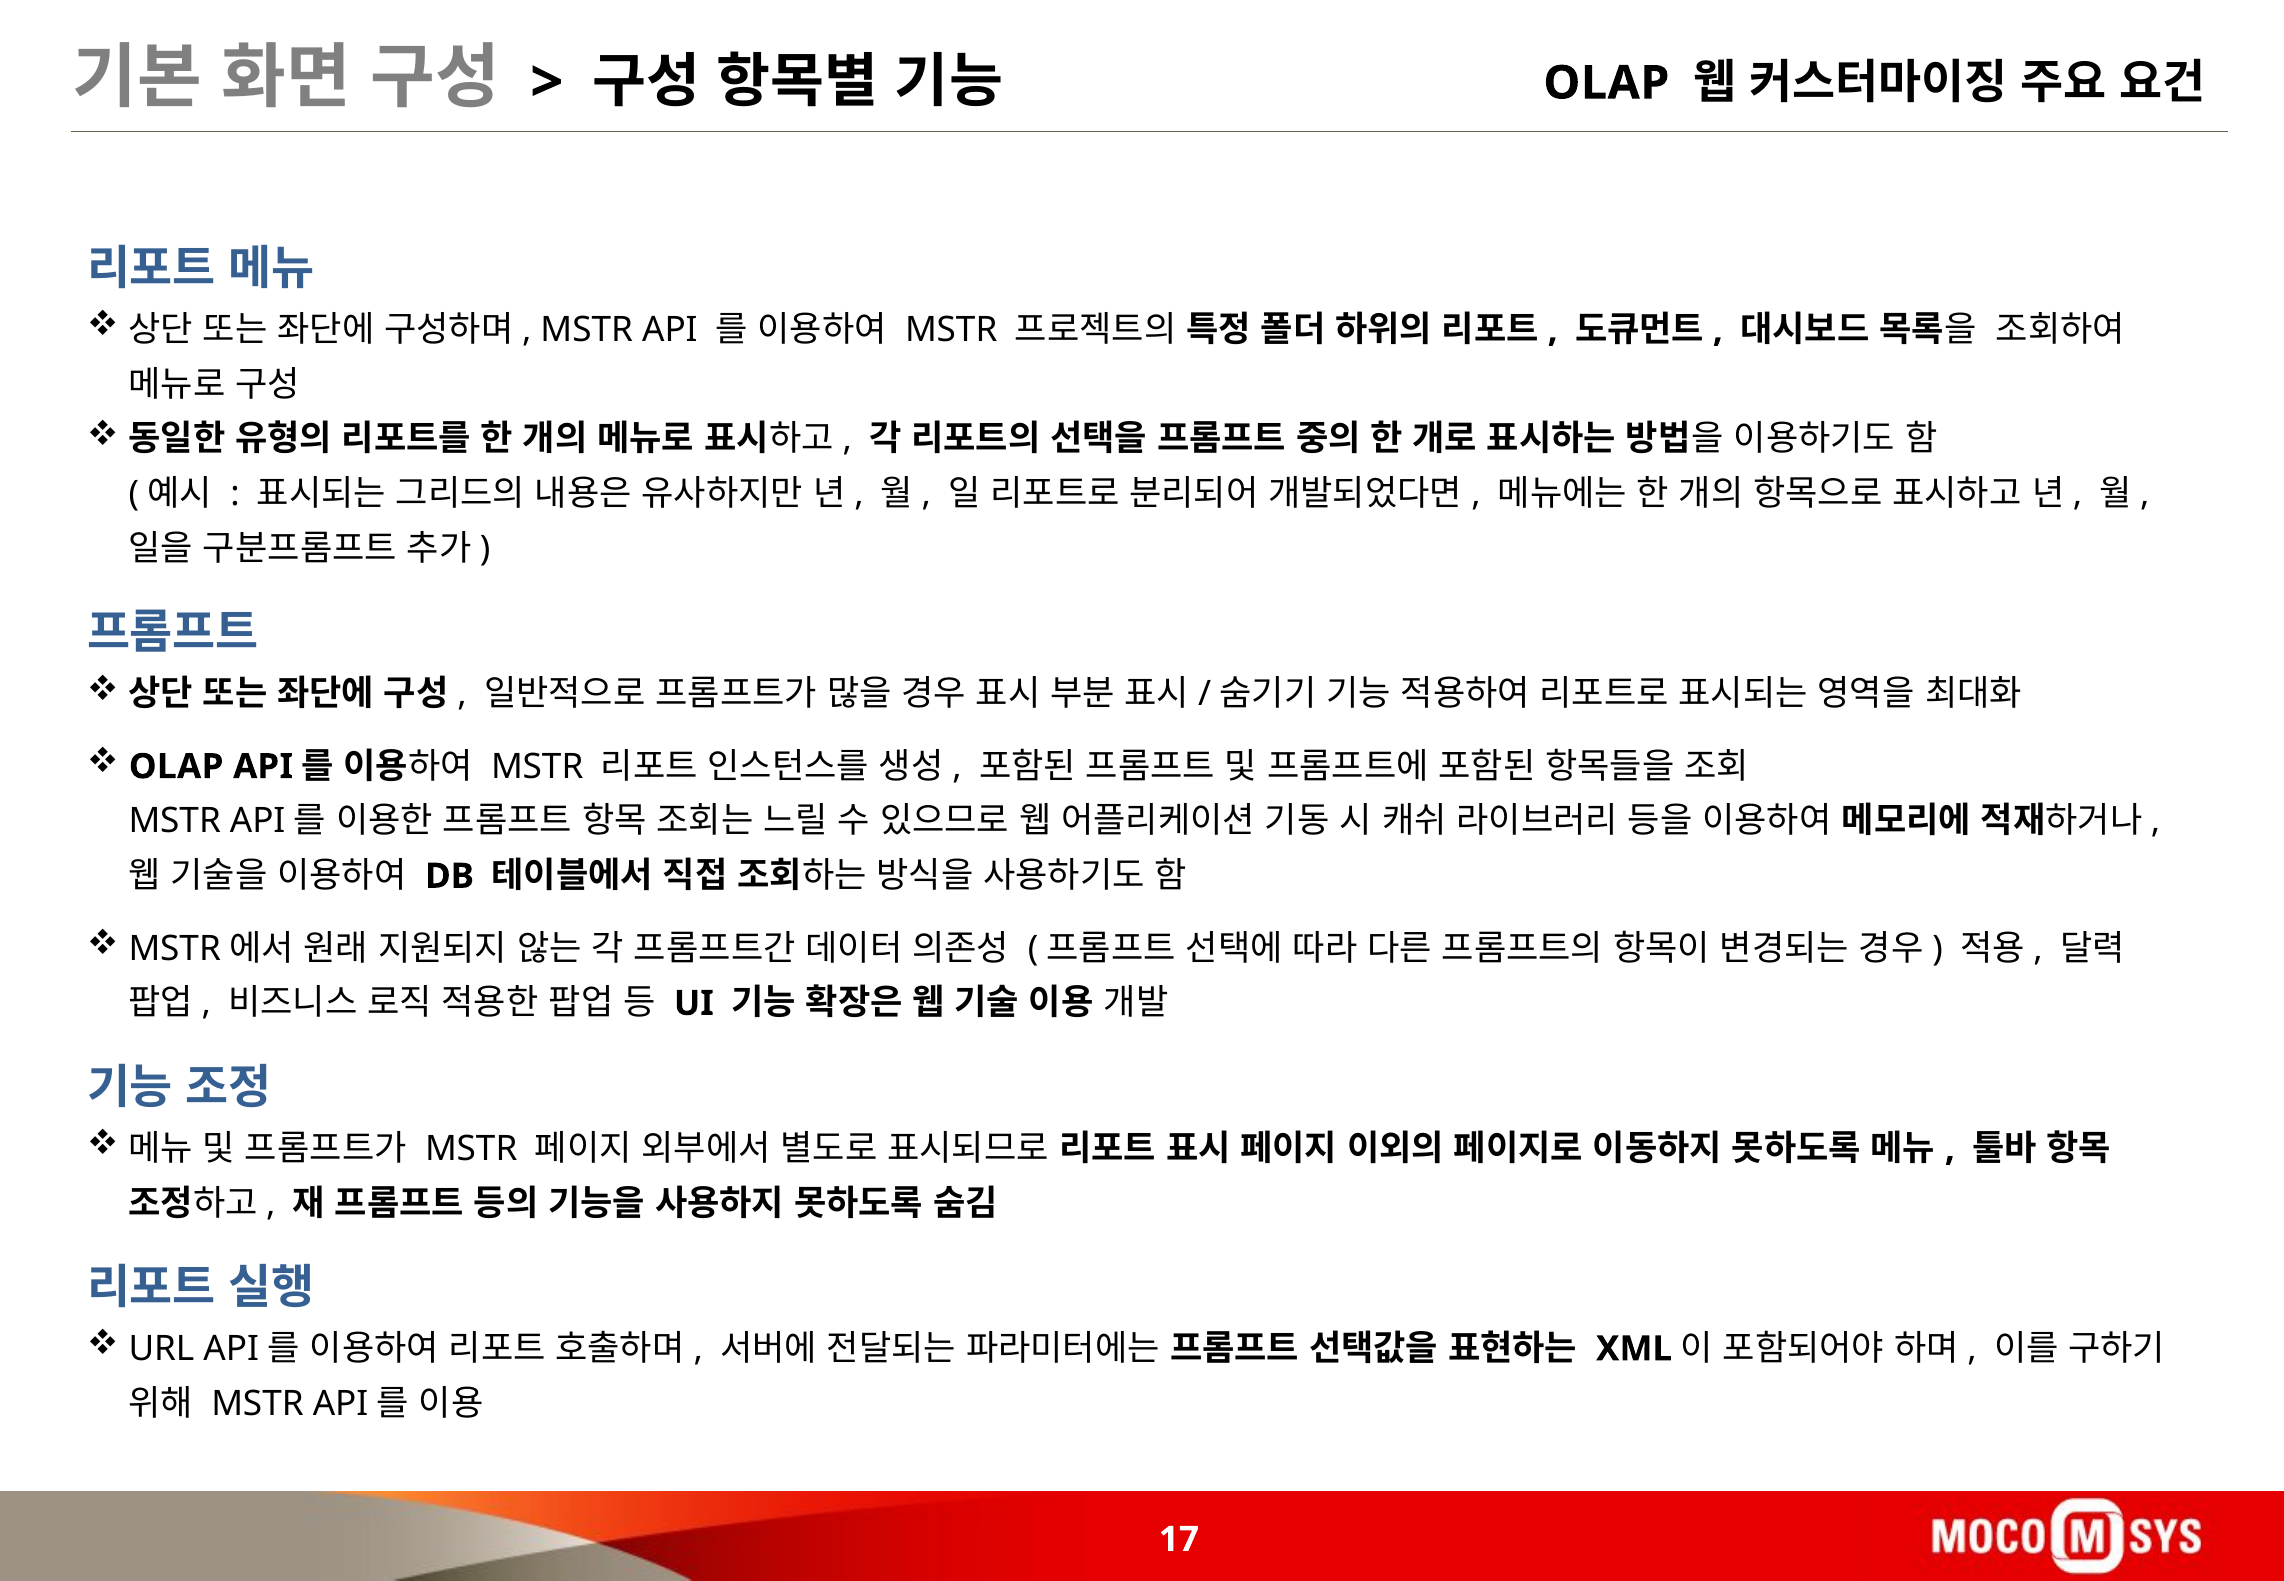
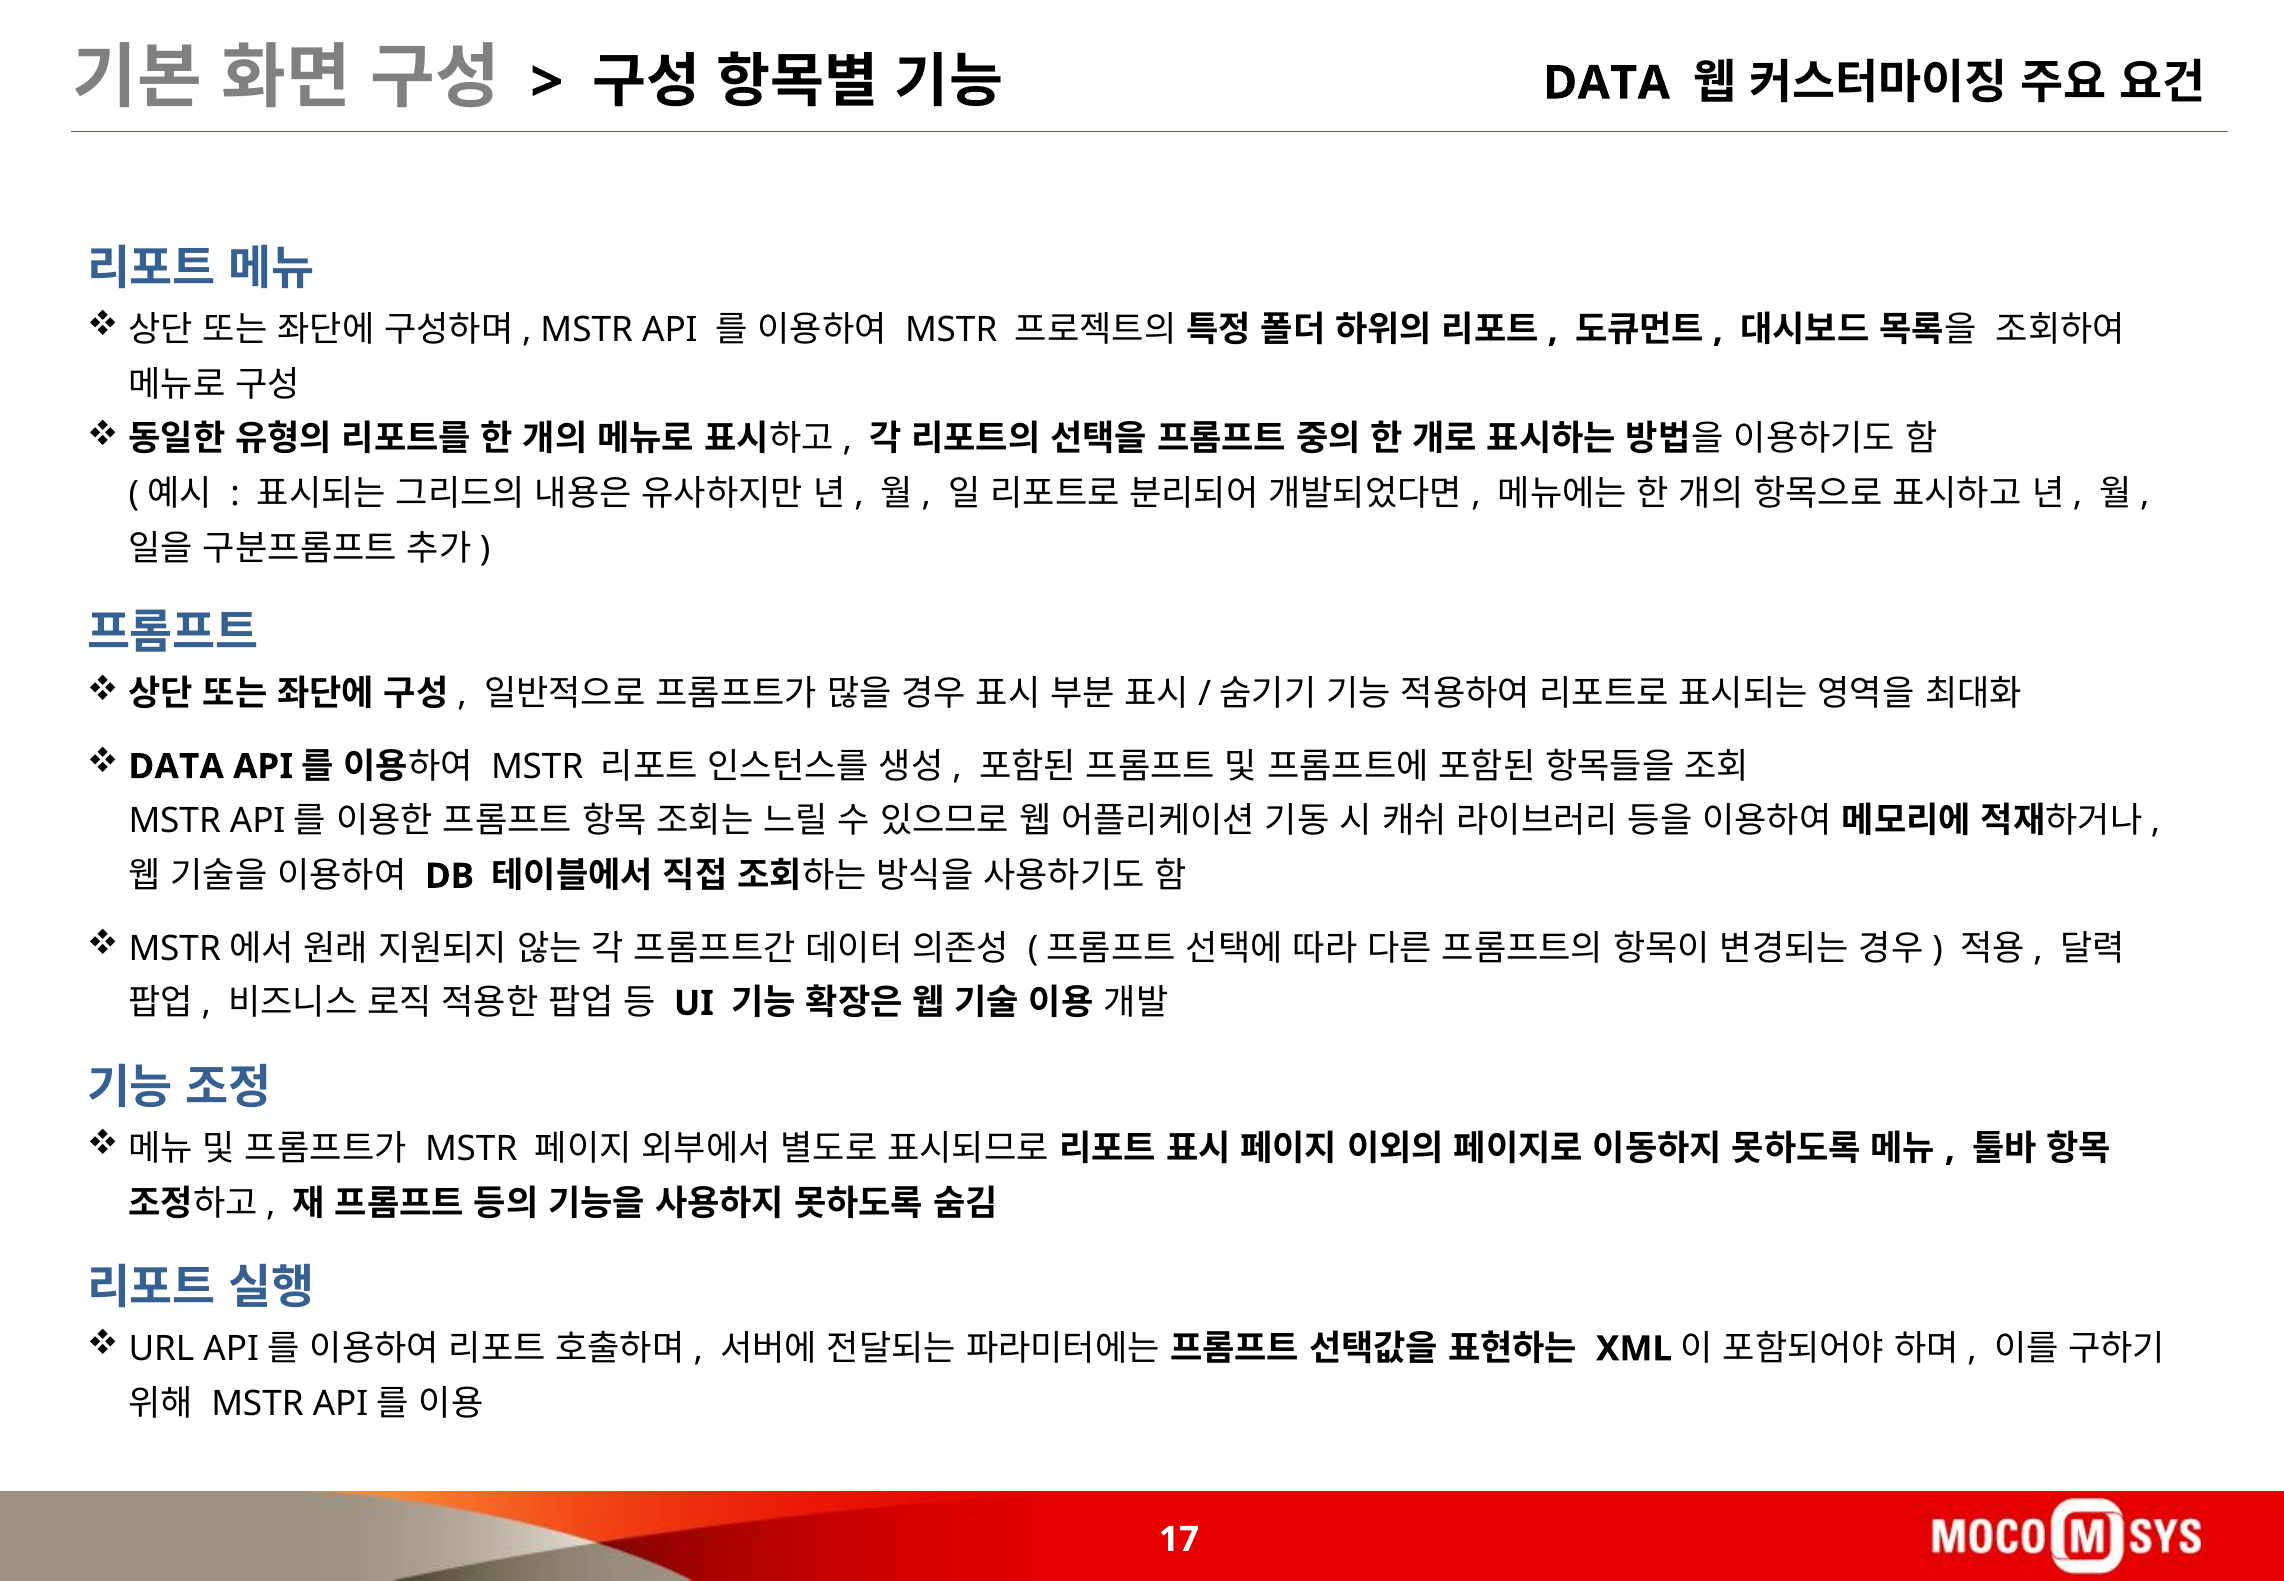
OLAP at (1606, 83): OLAP -> DATA
OLAP at (176, 767): OLAP -> DATA
